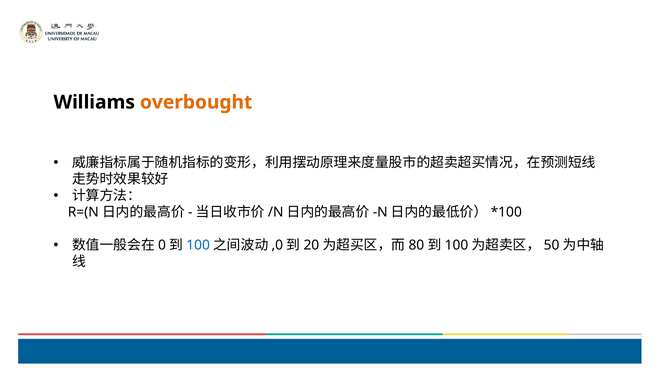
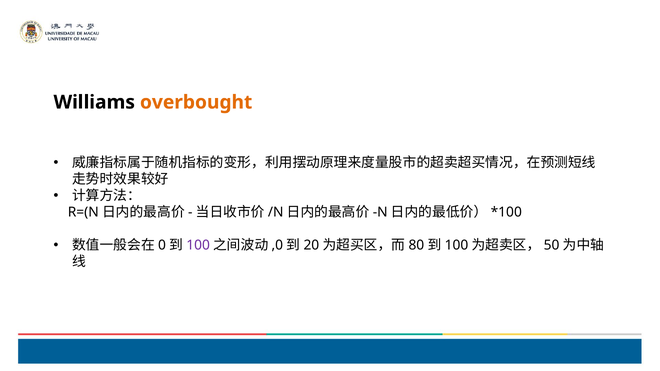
100 at (198, 246) colour: blue -> purple
